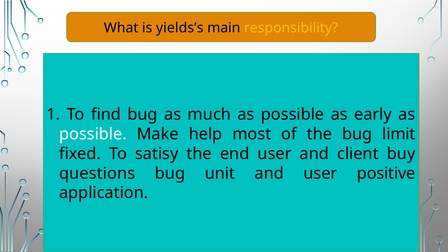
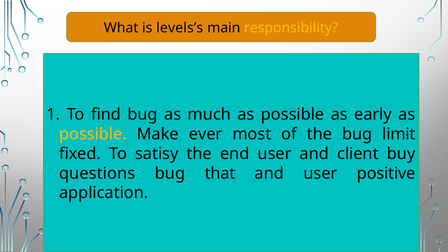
yields’s: yields’s -> levels’s
possible at (93, 134) colour: white -> yellow
help: help -> ever
unit: unit -> that
